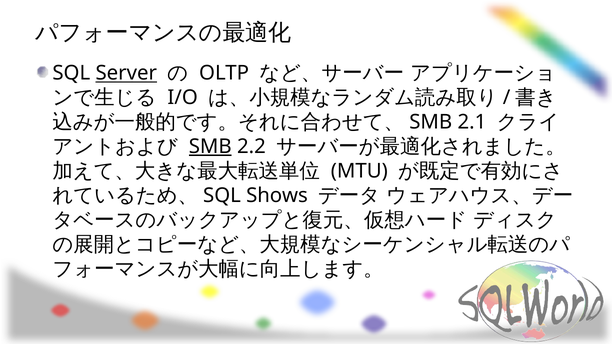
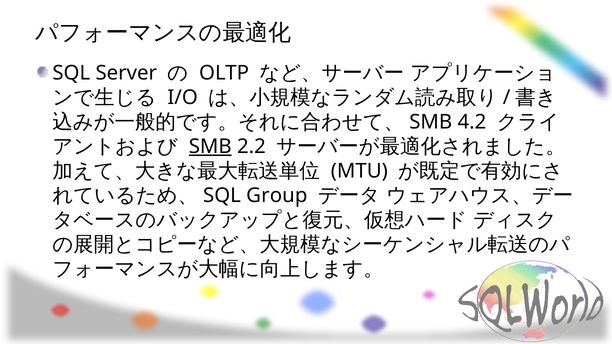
Server underline: present -> none
2.1: 2.1 -> 4.2
Shows: Shows -> Group
